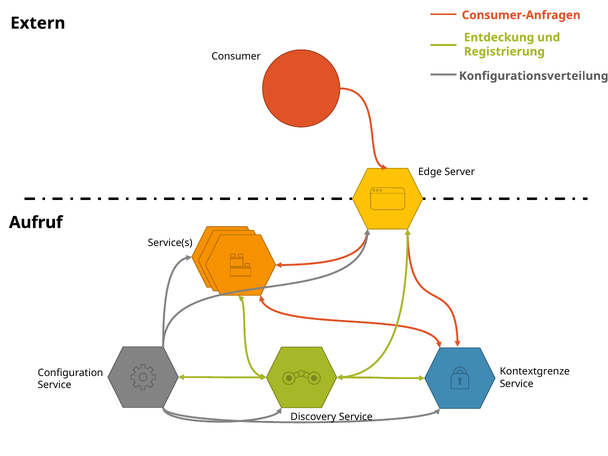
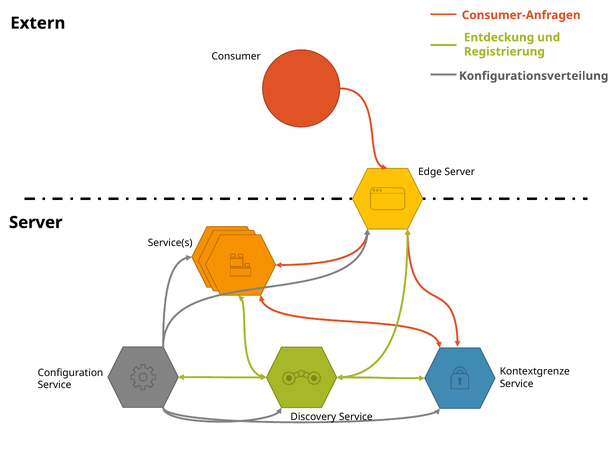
Aufruf at (36, 222): Aufruf -> Server
